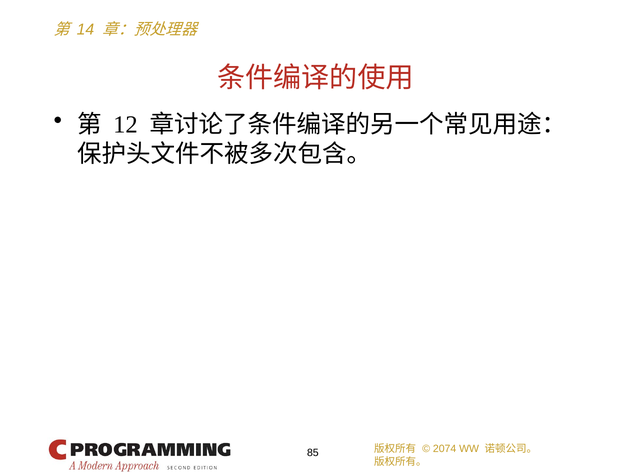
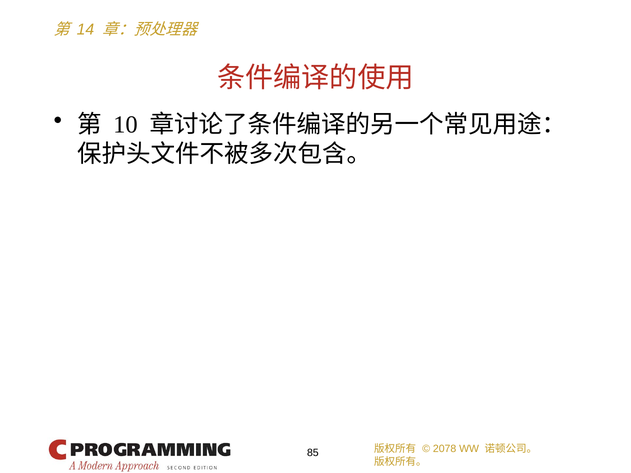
12: 12 -> 10
2074: 2074 -> 2078
